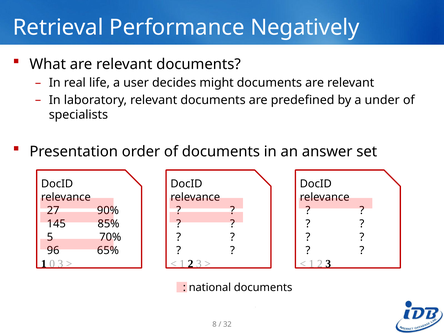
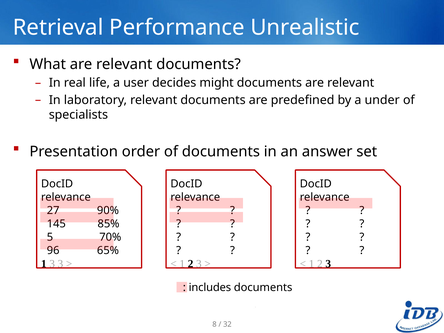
Negatively: Negatively -> Unrealistic
1 0: 0 -> 3
national: national -> includes
